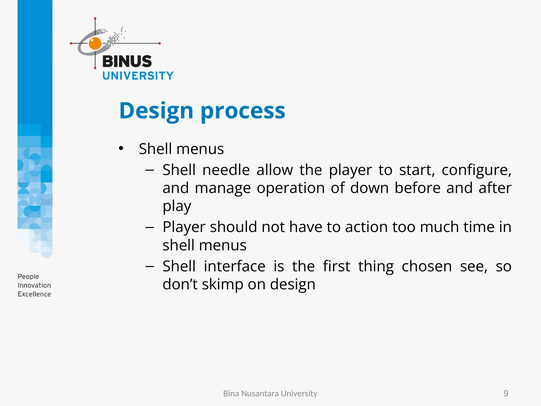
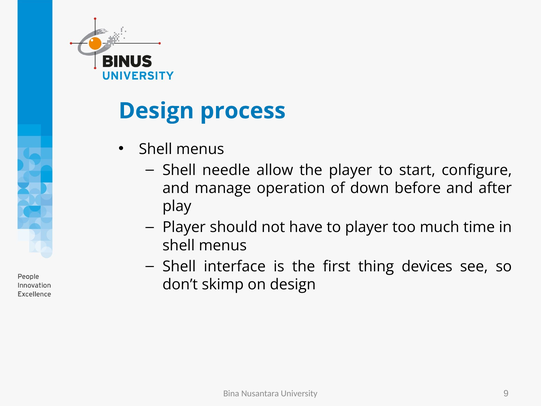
to action: action -> player
chosen: chosen -> devices
